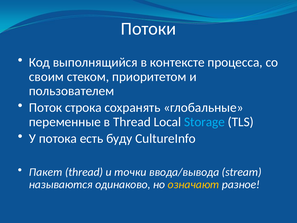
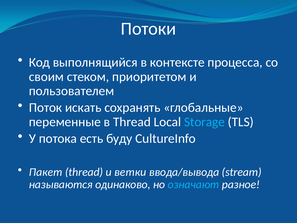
строка: строка -> искать
точки: точки -> ветки
означают colour: yellow -> light blue
